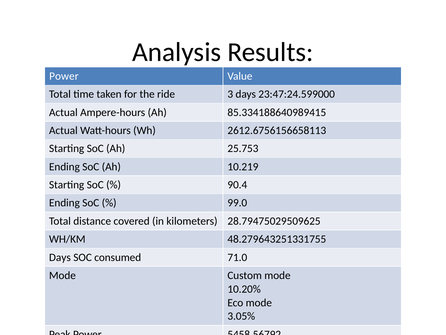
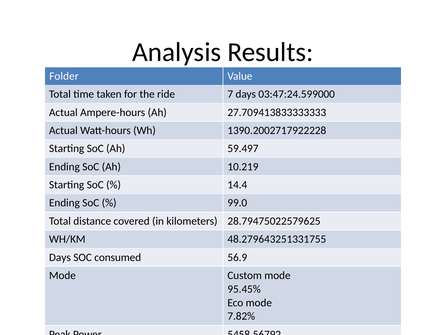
Power at (64, 76): Power -> Folder
3: 3 -> 7
23:47:24.599000: 23:47:24.599000 -> 03:47:24.599000
85.334188640989415: 85.334188640989415 -> 27.709413833333333
2612.6756156658113: 2612.6756156658113 -> 1390.2002717922228
25.753: 25.753 -> 59.497
90.4: 90.4 -> 14.4
28.79475029509625: 28.79475029509625 -> 28.79475022579625
71.0: 71.0 -> 56.9
10.20%: 10.20% -> 95.45%
3.05%: 3.05% -> 7.82%
